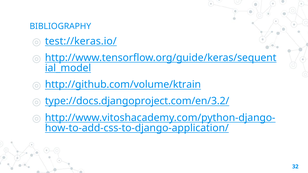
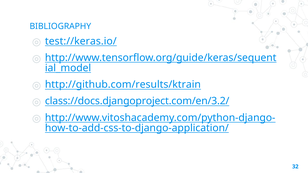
http://github.com/volume/ktrain: http://github.com/volume/ktrain -> http://github.com/results/ktrain
type://docs.djangoproject.com/en/3.2/: type://docs.djangoproject.com/en/3.2/ -> class://docs.djangoproject.com/en/3.2/
